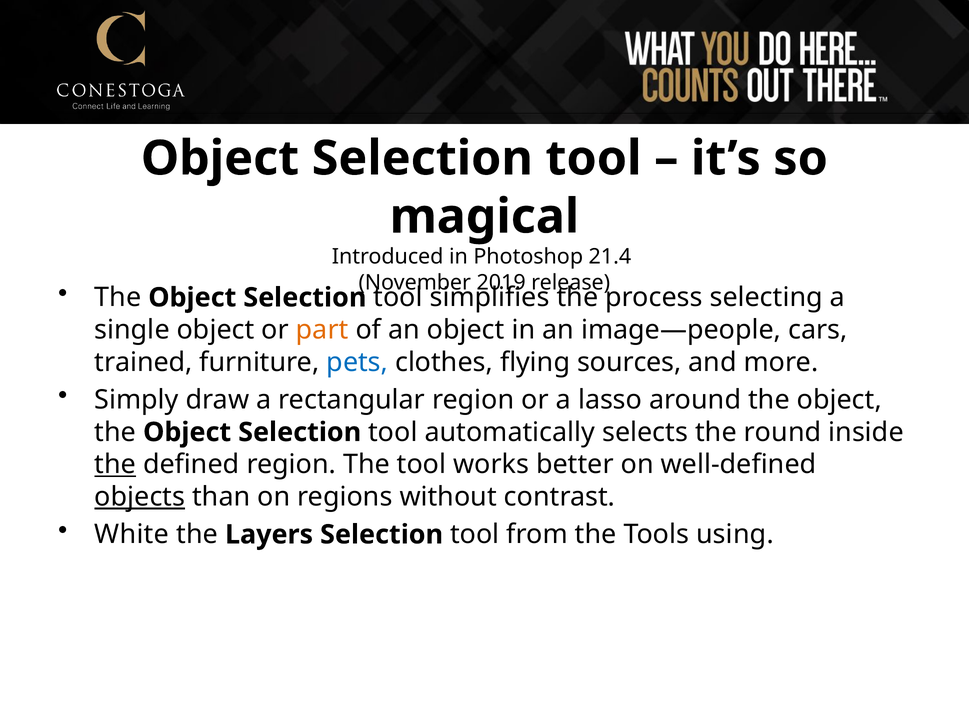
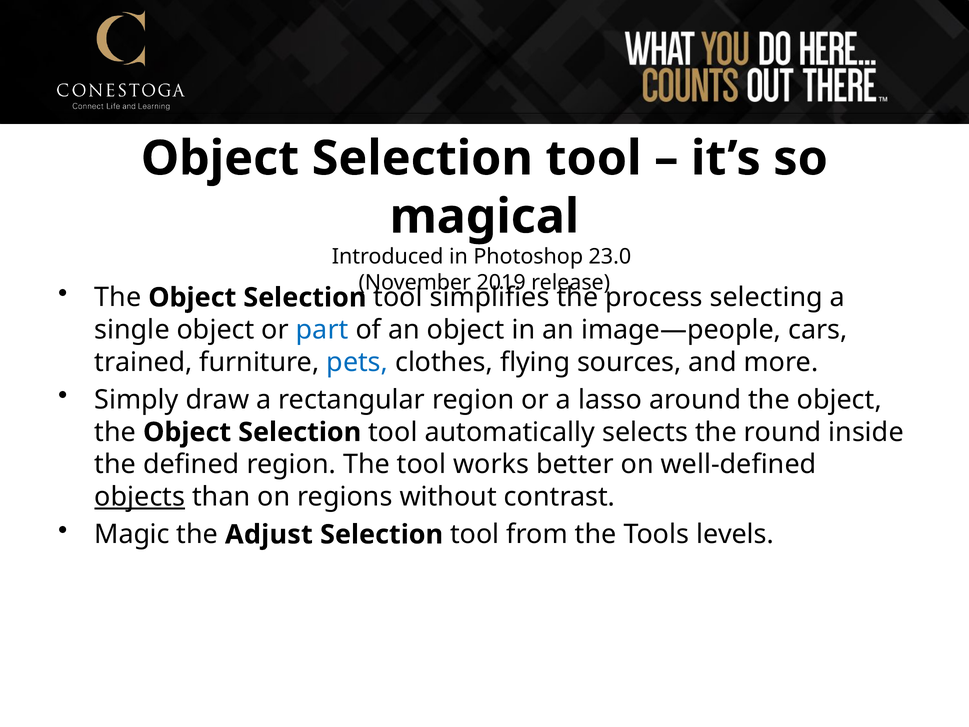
21.4: 21.4 -> 23.0
part colour: orange -> blue
the at (115, 464) underline: present -> none
White: White -> Magic
Layers: Layers -> Adjust
using: using -> levels
